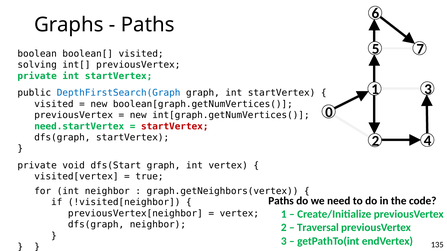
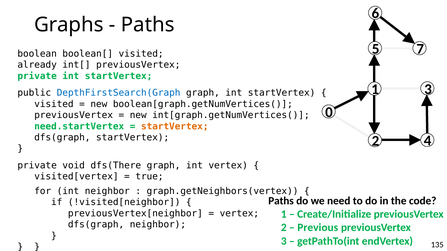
solving: solving -> already
startVertex at (175, 126) colour: red -> orange
dfs(Start: dfs(Start -> dfs(There
Traversal: Traversal -> Previous
